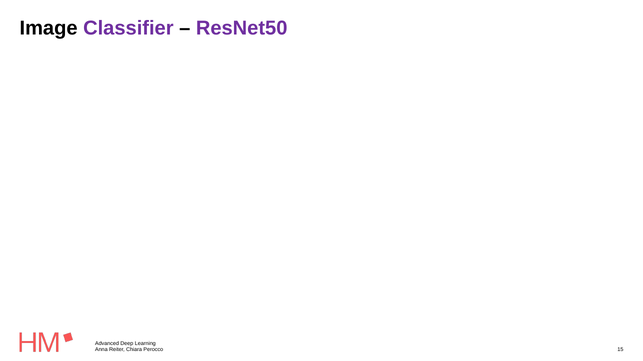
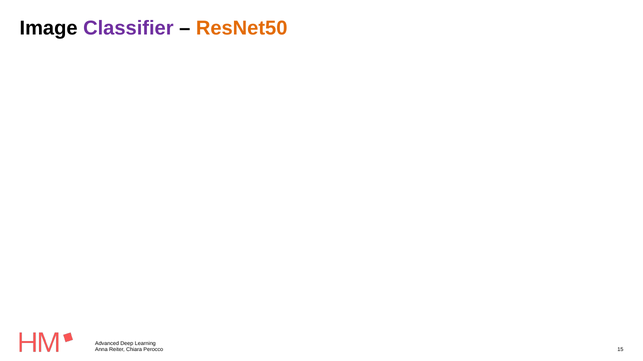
ResNet50 colour: purple -> orange
